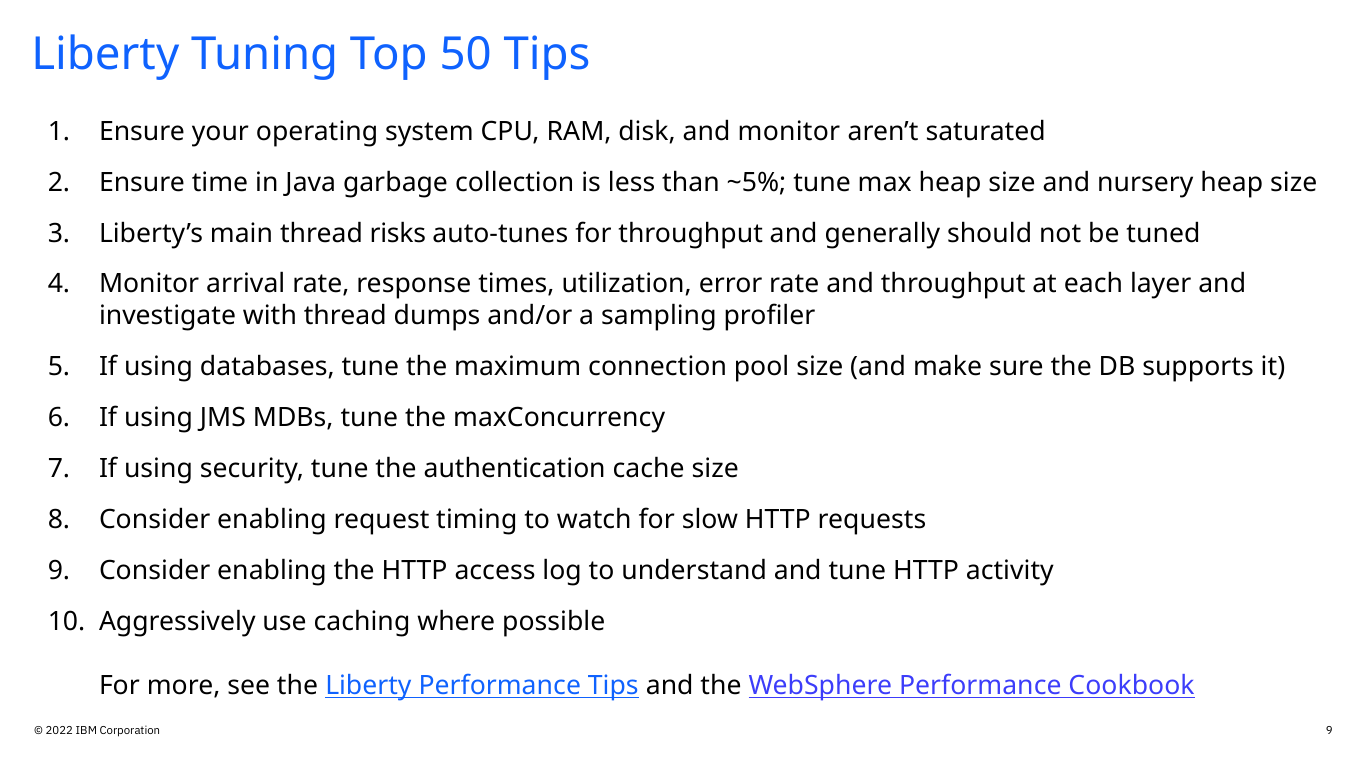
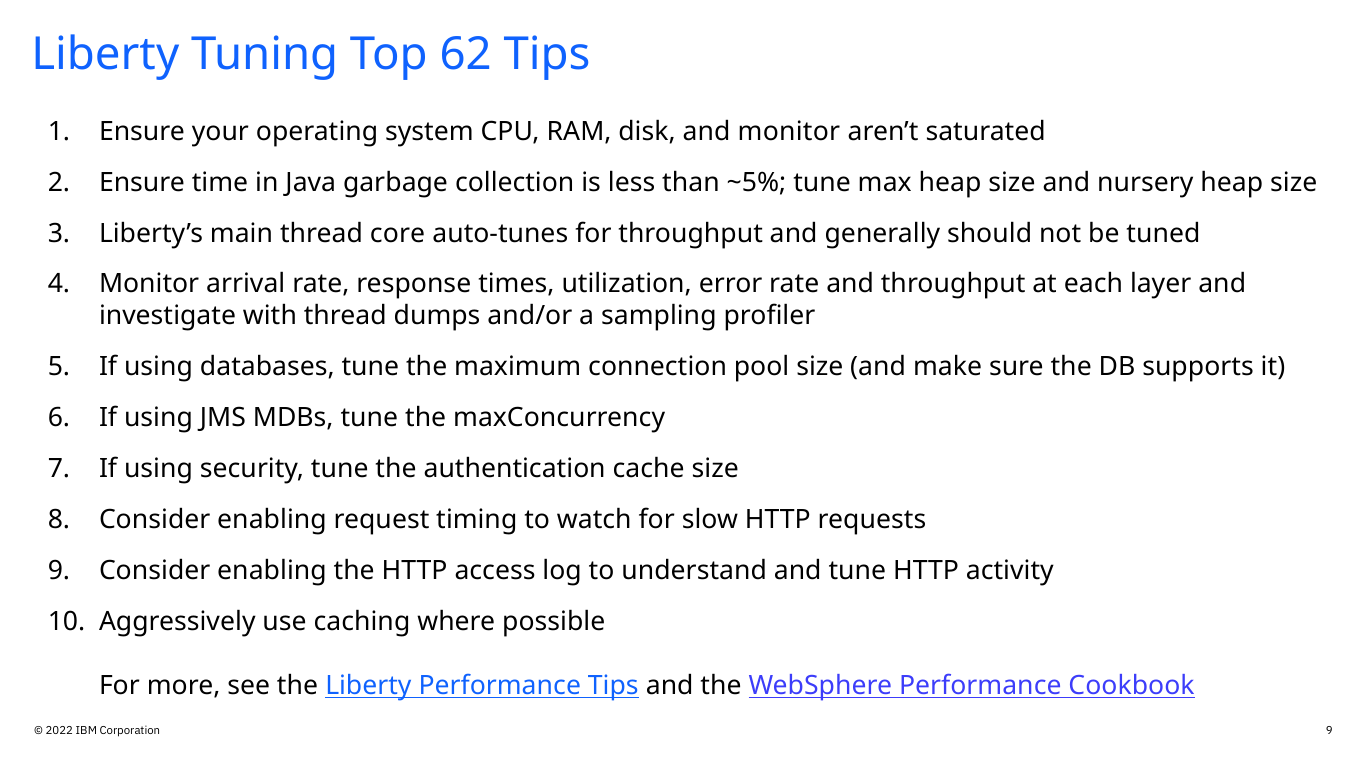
50: 50 -> 62
risks: risks -> core
